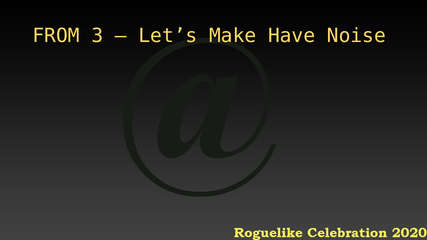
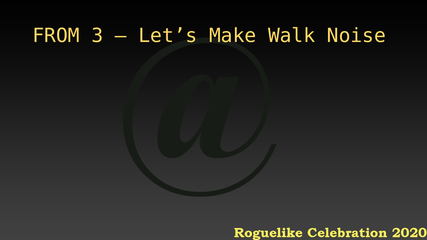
Have: Have -> Walk
